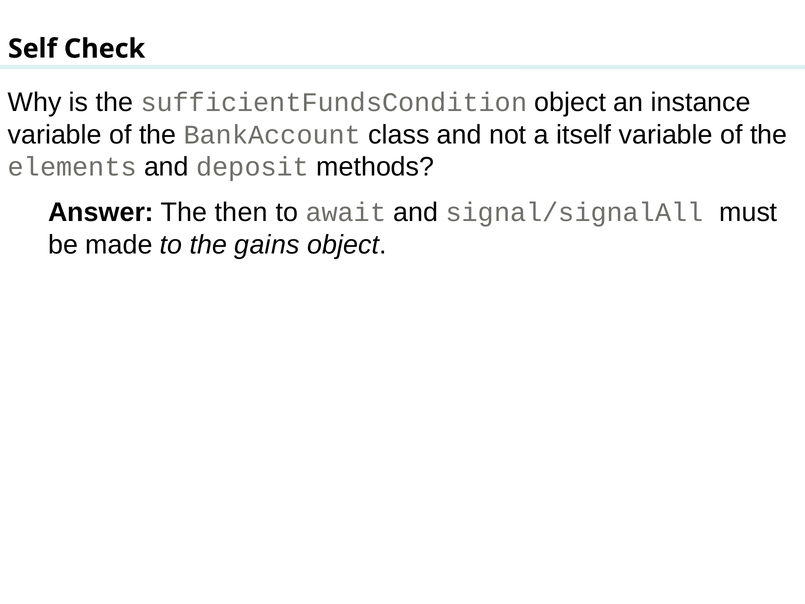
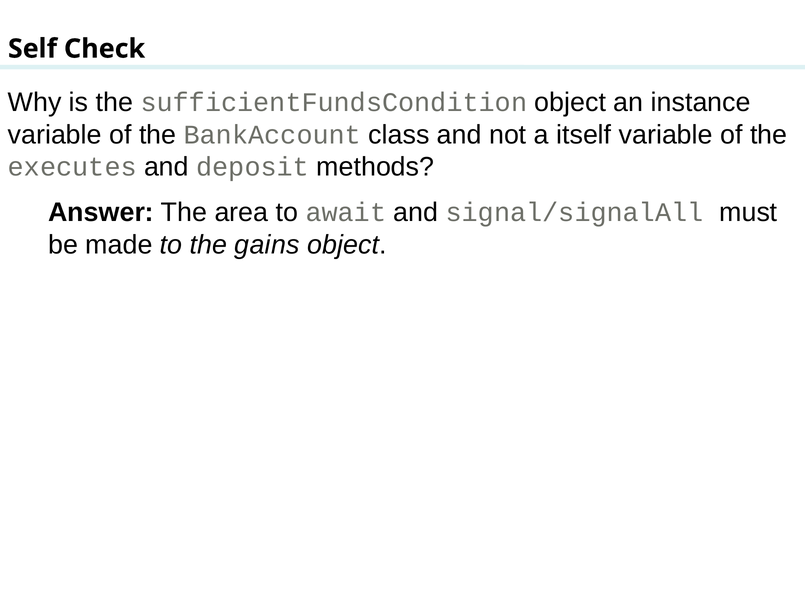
elements: elements -> executes
then: then -> area
